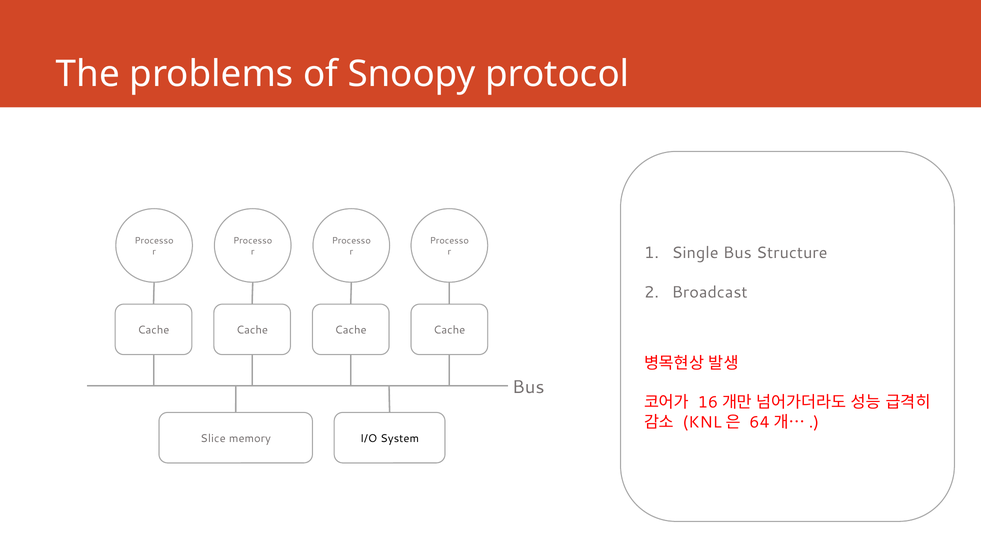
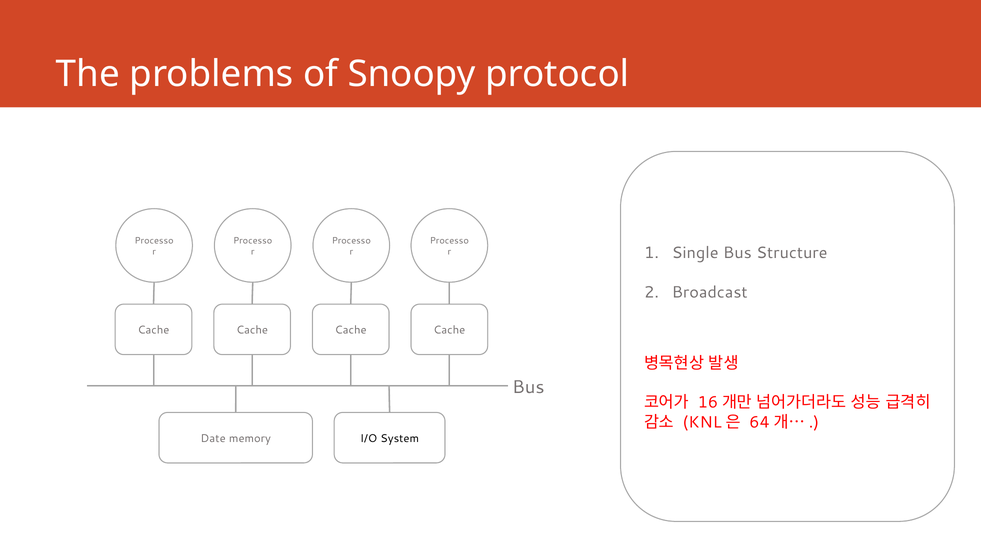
Slice: Slice -> Date
